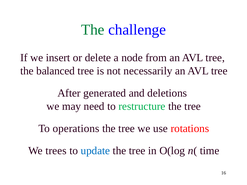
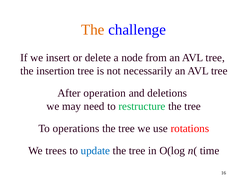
The at (93, 30) colour: green -> orange
balanced: balanced -> insertion
generated: generated -> operation
